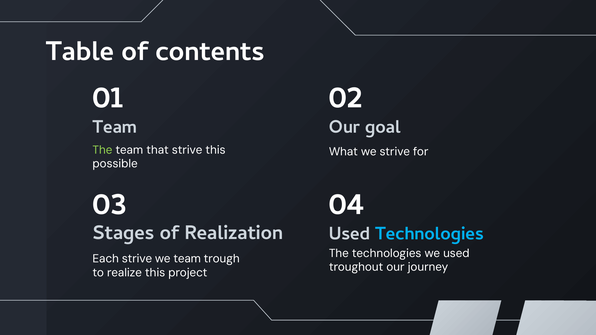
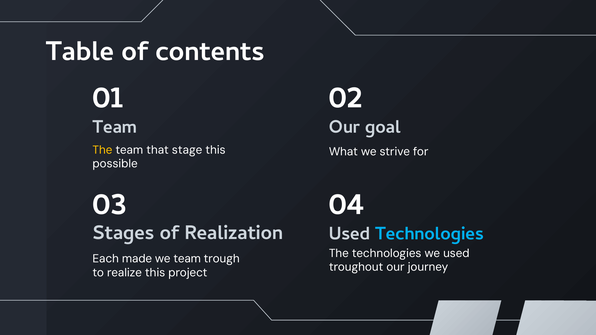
The at (102, 150) colour: light green -> yellow
that strive: strive -> stage
Each strive: strive -> made
